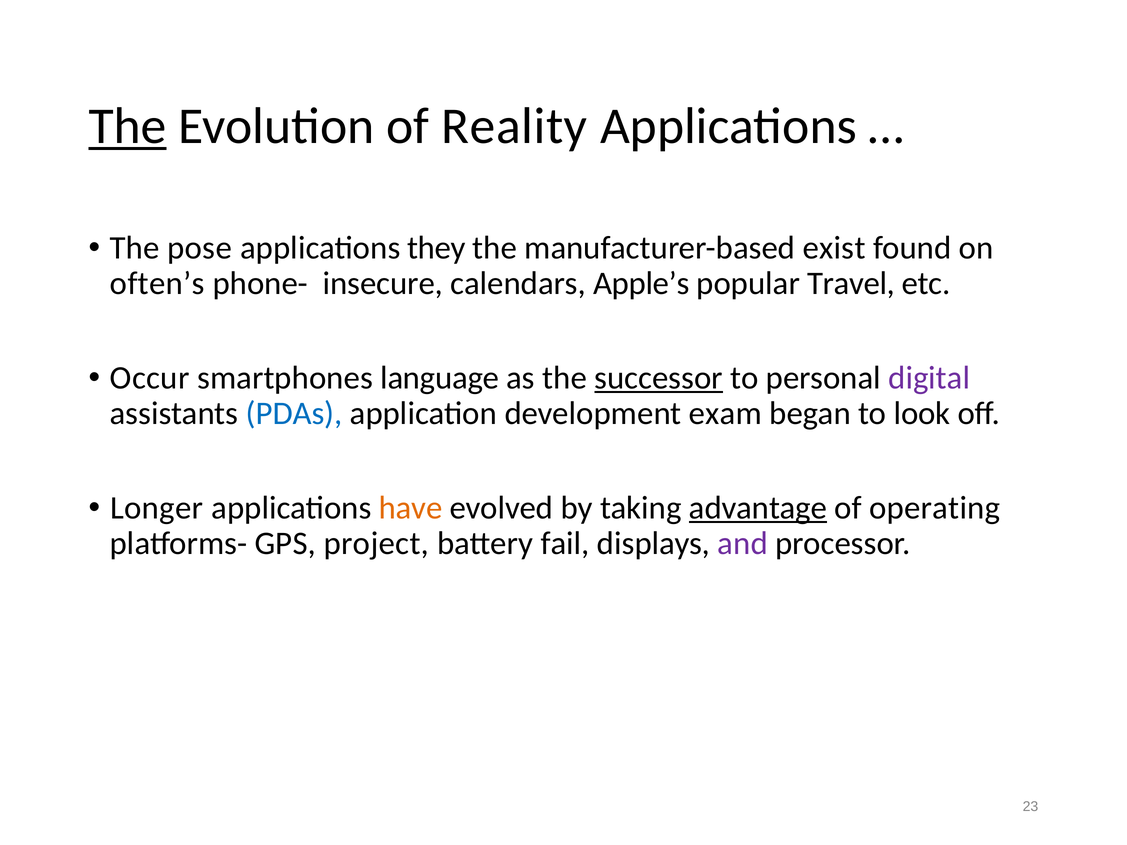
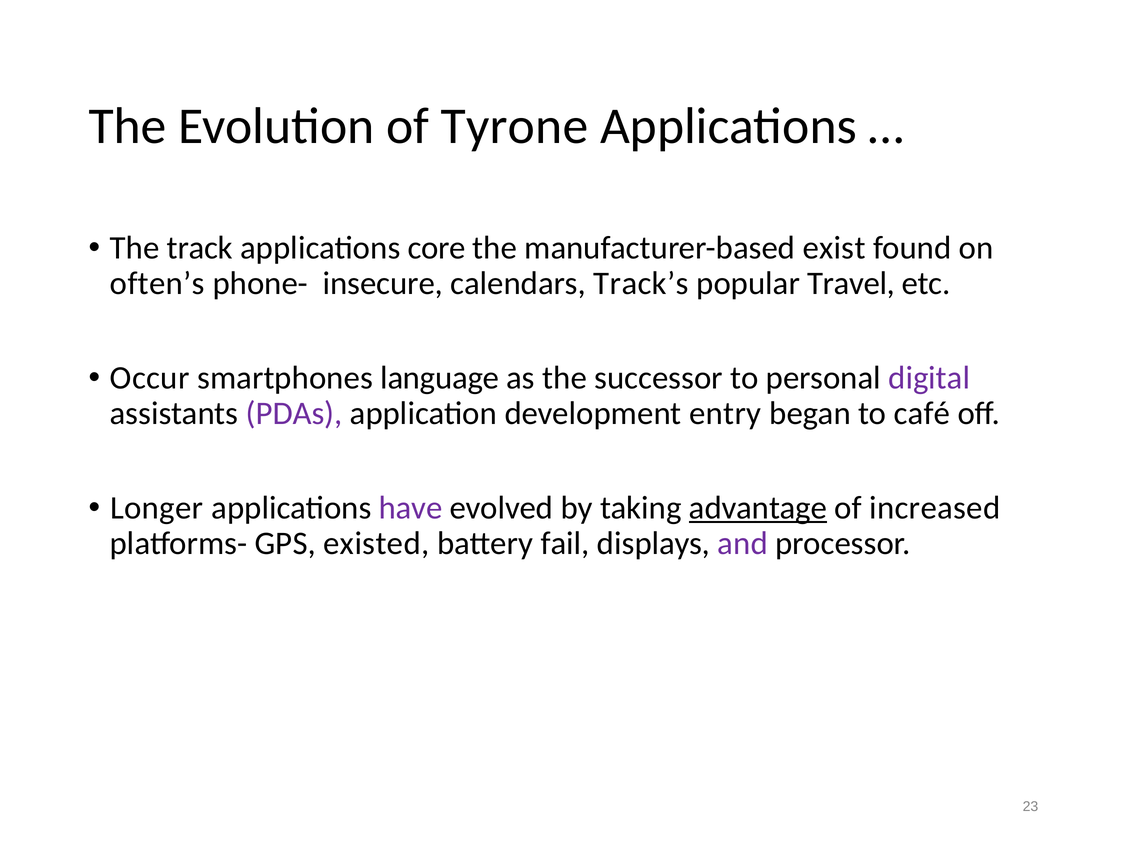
The at (128, 126) underline: present -> none
Reality: Reality -> Tyrone
pose: pose -> track
they: they -> core
Apple’s: Apple’s -> Track’s
successor underline: present -> none
PDAs colour: blue -> purple
exam: exam -> entry
look: look -> café
have colour: orange -> purple
operating: operating -> increased
project: project -> existed
